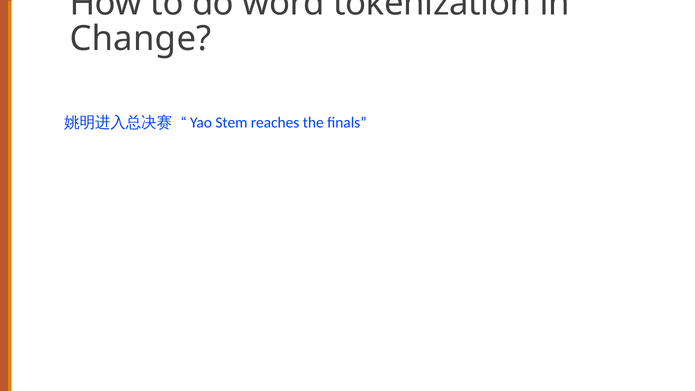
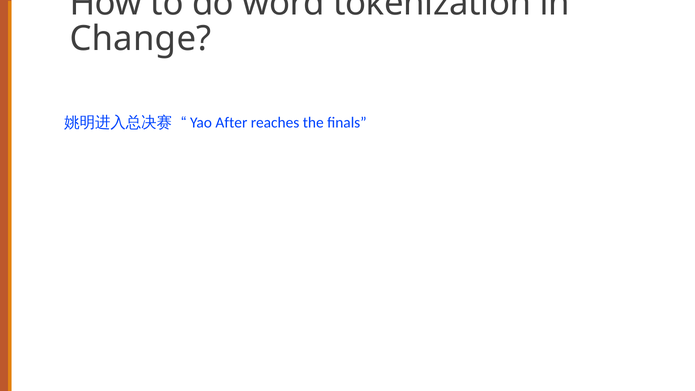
Stem: Stem -> After
